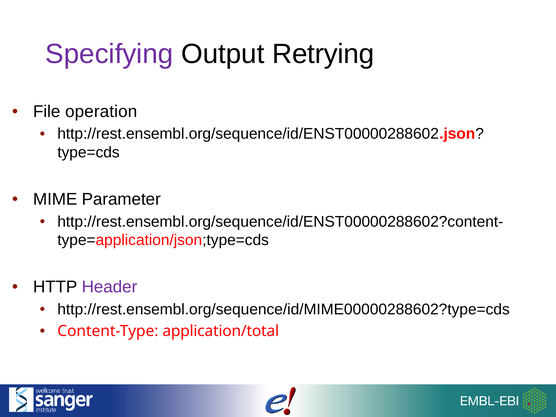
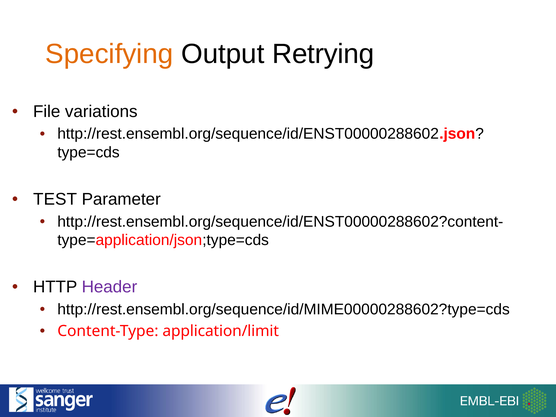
Specifying colour: purple -> orange
operation: operation -> variations
MIME: MIME -> TEST
application/total: application/total -> application/limit
